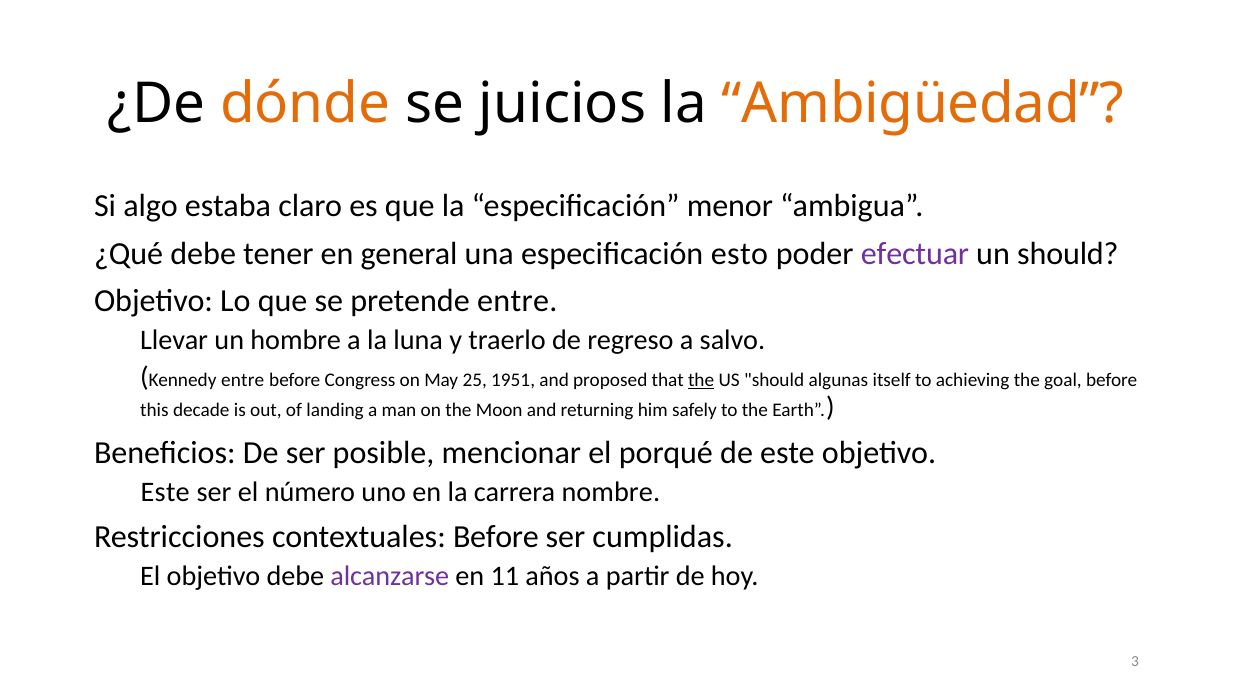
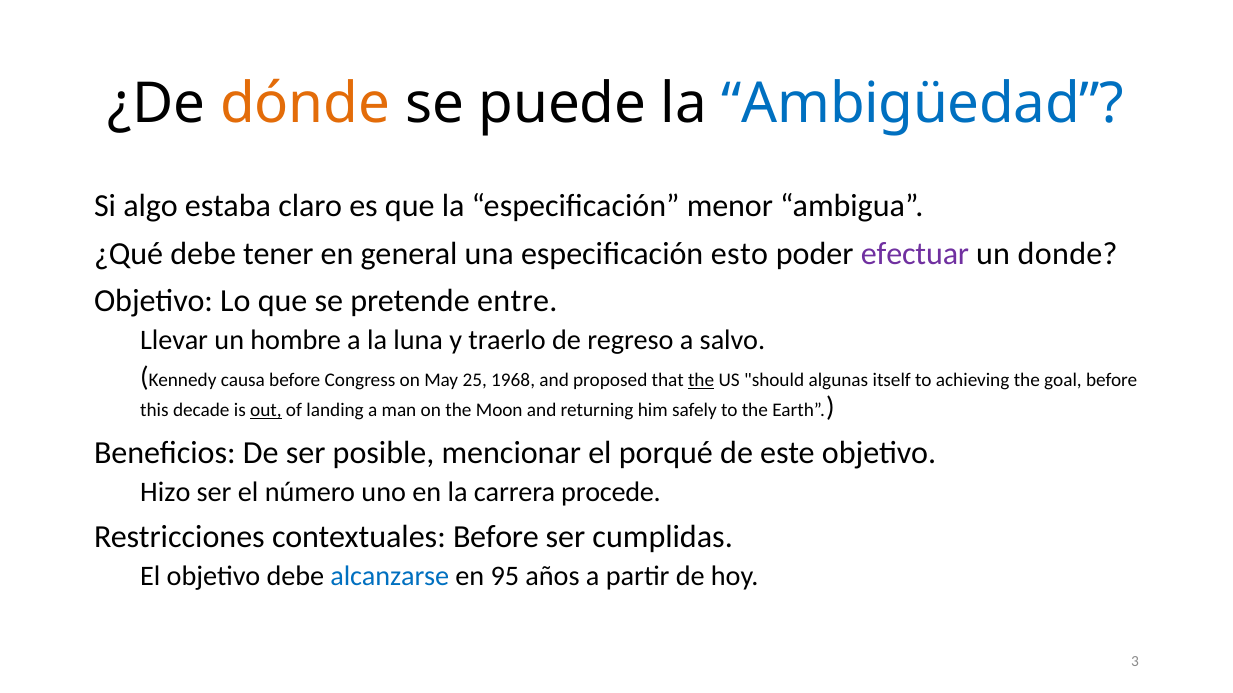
juicios: juicios -> puede
Ambigüedad colour: orange -> blue
un should: should -> donde
Kennedy entre: entre -> causa
1951: 1951 -> 1968
out underline: none -> present
Este at (165, 492): Este -> Hizo
nombre: nombre -> procede
alcanzarse colour: purple -> blue
11: 11 -> 95
